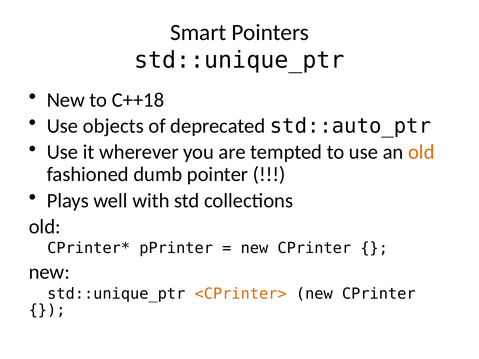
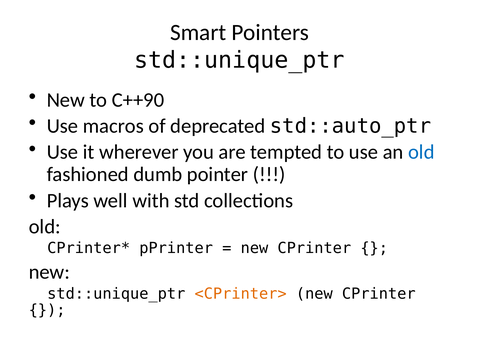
C++18: C++18 -> C++90
objects: objects -> macros
old at (421, 152) colour: orange -> blue
